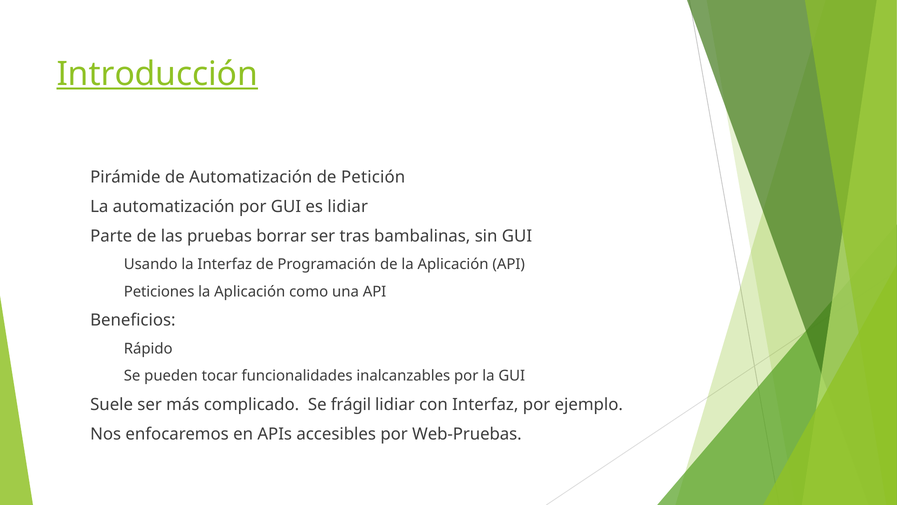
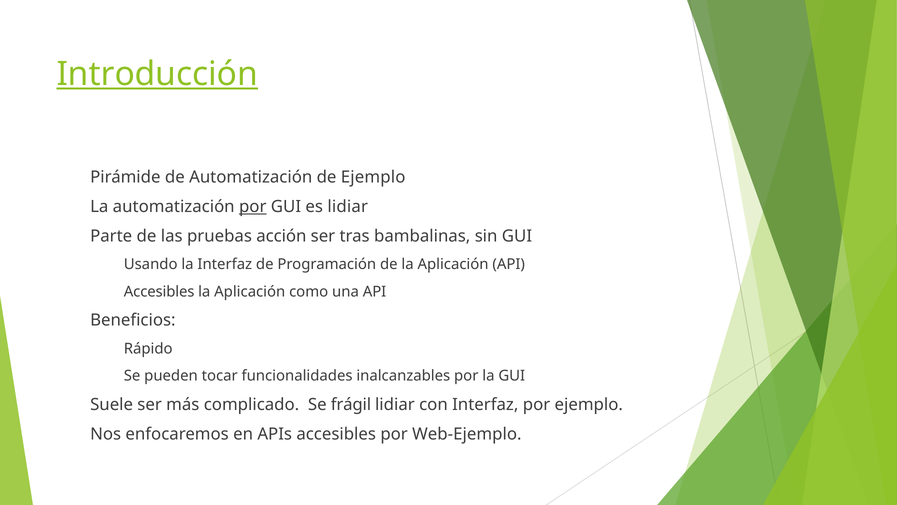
de Petición: Petición -> Ejemplo
por at (253, 206) underline: none -> present
borrar: borrar -> acción
Peticiones at (159, 292): Peticiones -> Accesibles
Web-Pruebas: Web-Pruebas -> Web-Ejemplo
